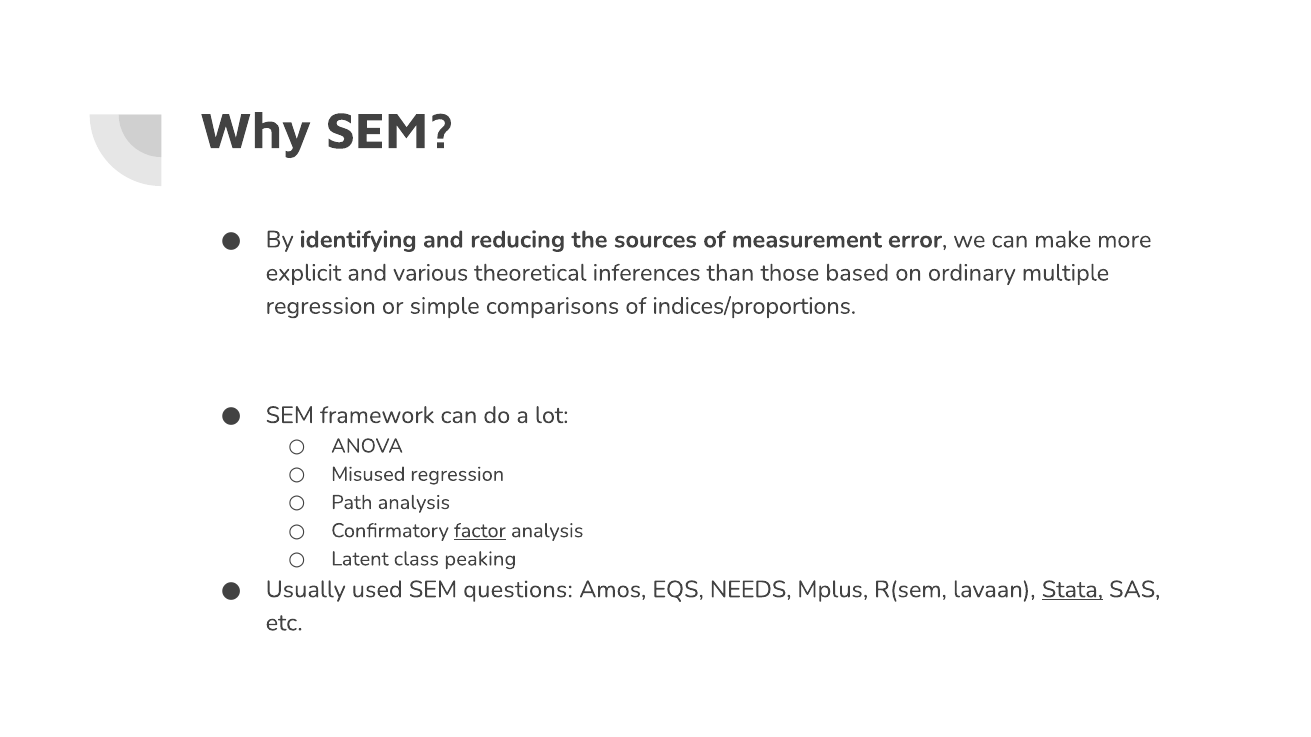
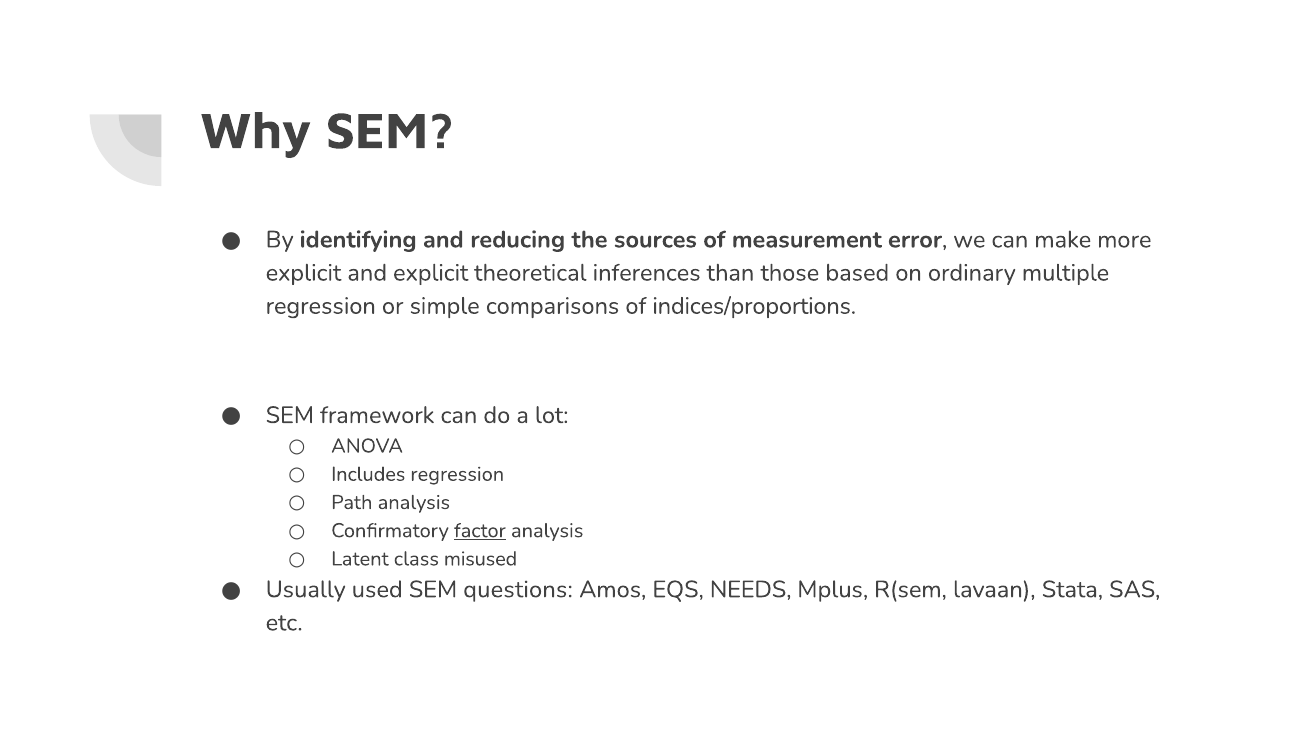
and various: various -> explicit
Misused: Misused -> Includes
peaking: peaking -> misused
Stata underline: present -> none
